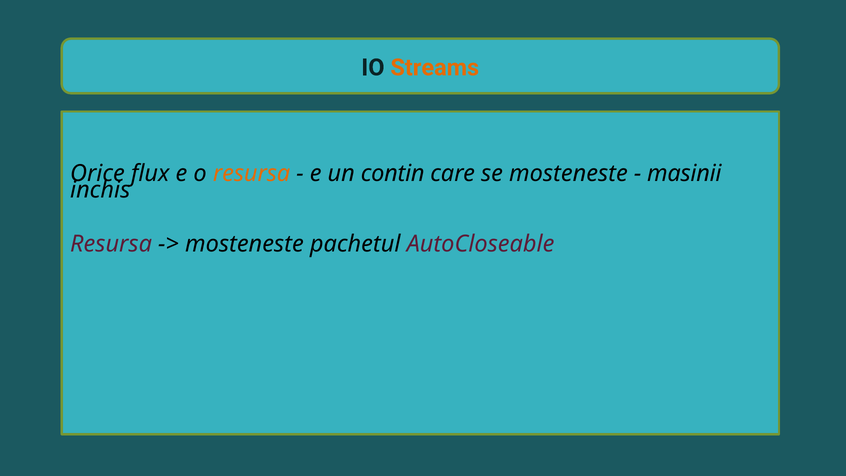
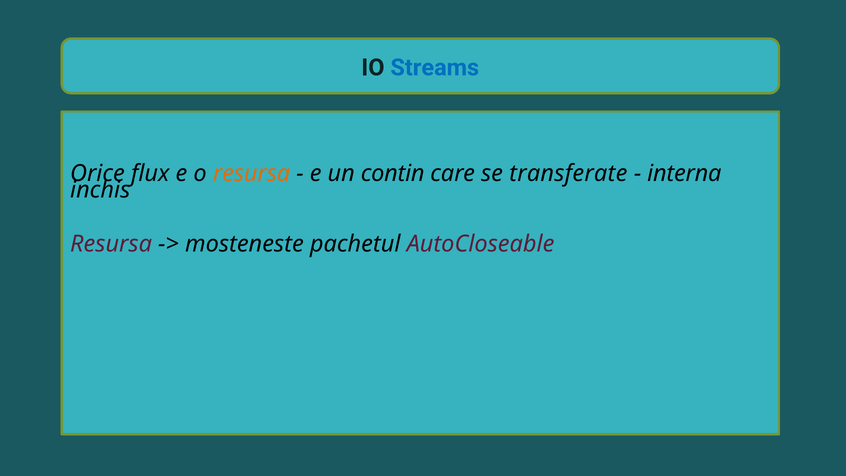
Streams colour: orange -> blue
se mosteneste: mosteneste -> transferate
masinii: masinii -> interna
